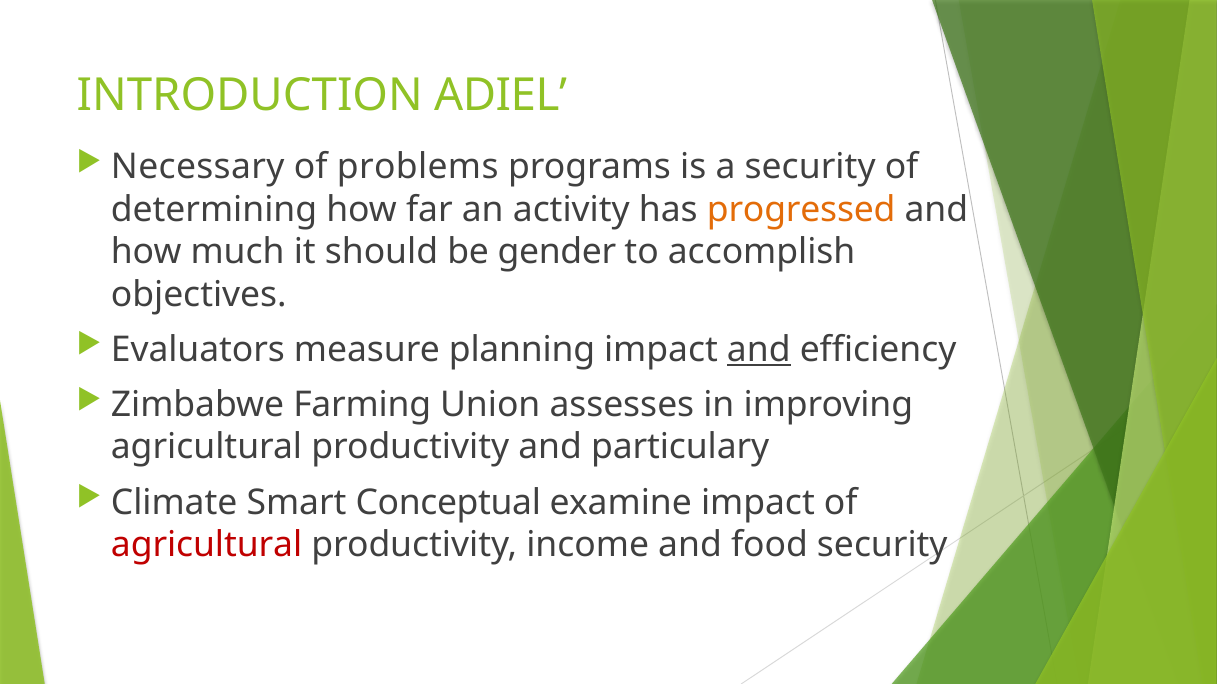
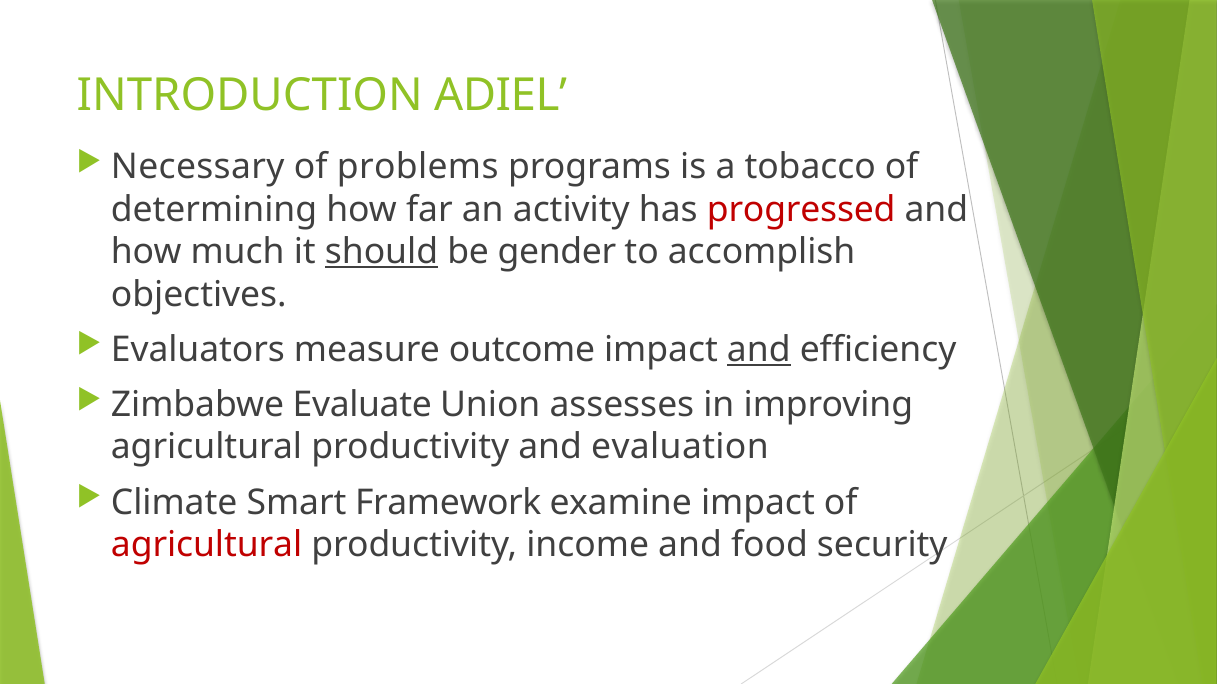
a security: security -> tobacco
progressed colour: orange -> red
should underline: none -> present
planning: planning -> outcome
Farming: Farming -> Evaluate
particulary: particulary -> evaluation
Conceptual: Conceptual -> Framework
